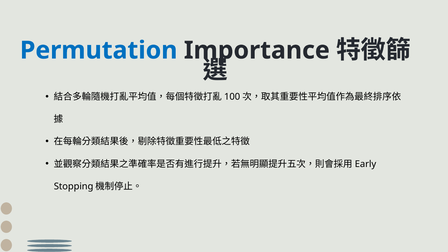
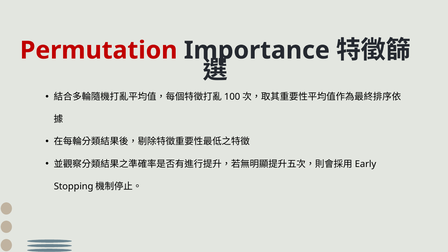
Permutation colour: blue -> red
